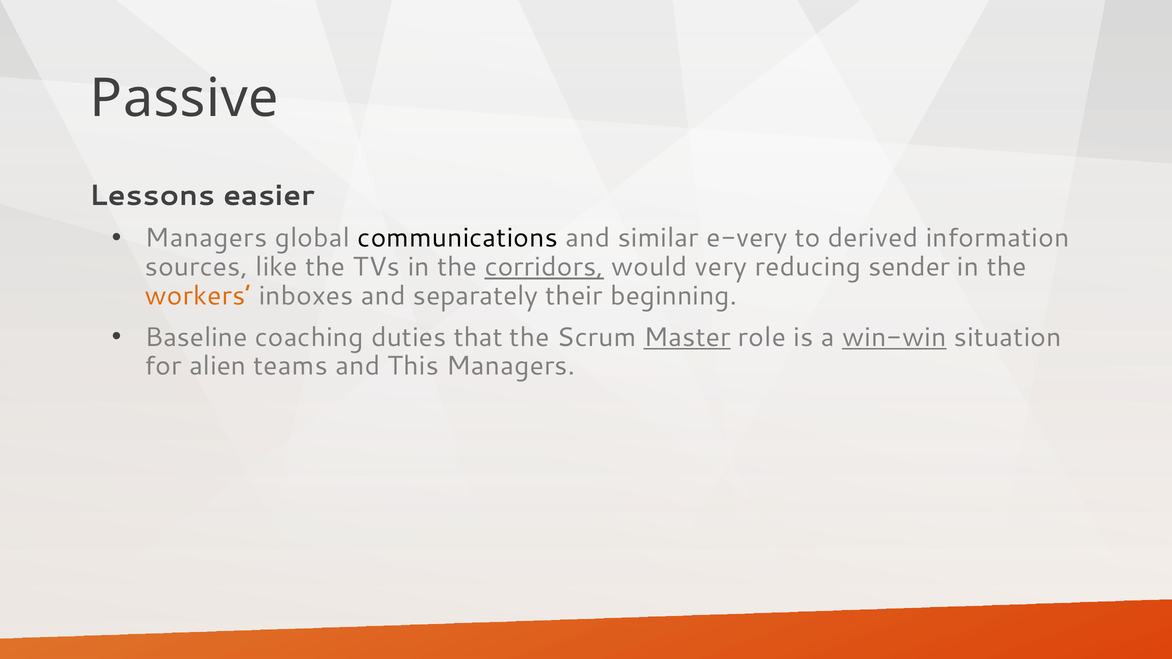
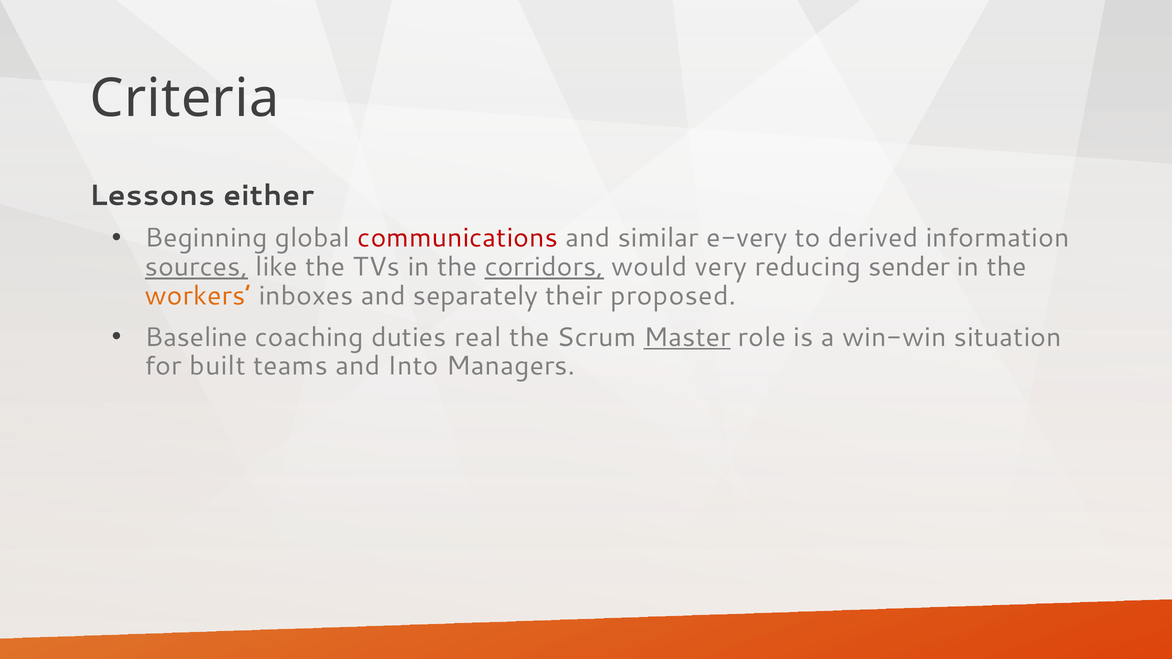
Passive: Passive -> Criteria
easier: easier -> either
Managers at (206, 238): Managers -> Beginning
communications colour: black -> red
sources underline: none -> present
beginning: beginning -> proposed
that: that -> real
win-win underline: present -> none
alien: alien -> built
This: This -> Into
